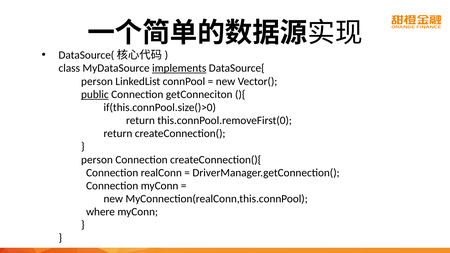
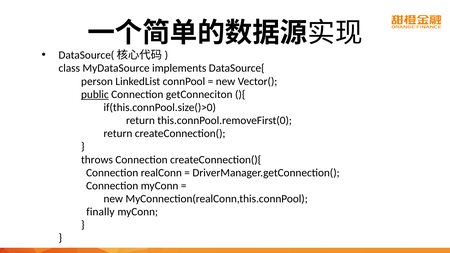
implements underline: present -> none
person at (97, 160): person -> throws
where: where -> finally
